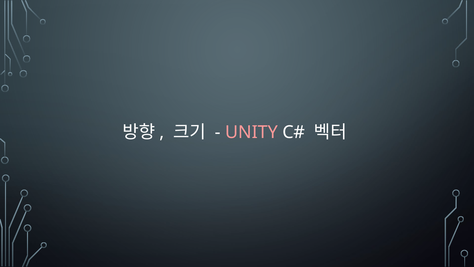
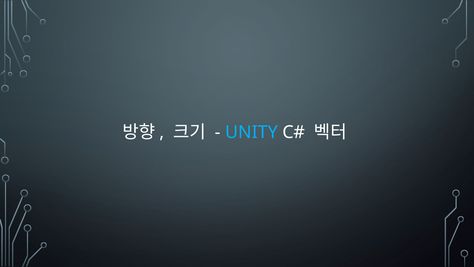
UNITY colour: pink -> light blue
